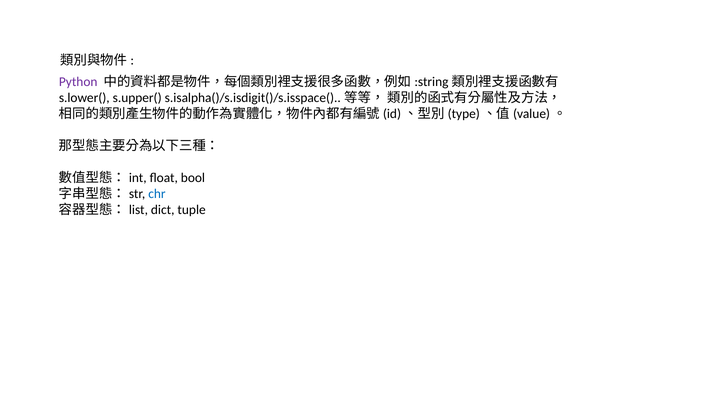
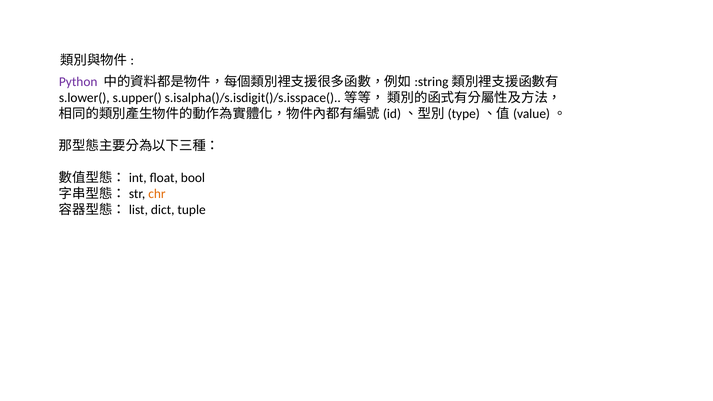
chr colour: blue -> orange
